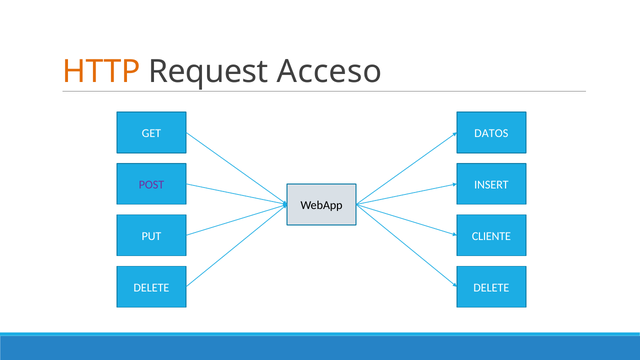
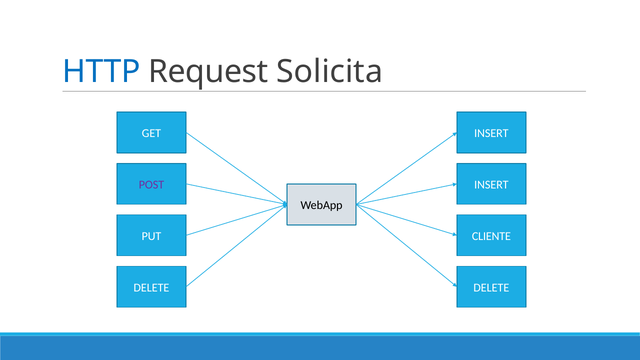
HTTP colour: orange -> blue
Acceso: Acceso -> Solicita
DATOS at (491, 133): DATOS -> INSERT
